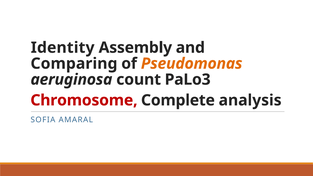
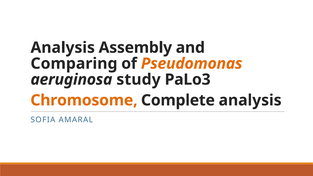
Identity at (63, 48): Identity -> Analysis
count: count -> study
Chromosome colour: red -> orange
